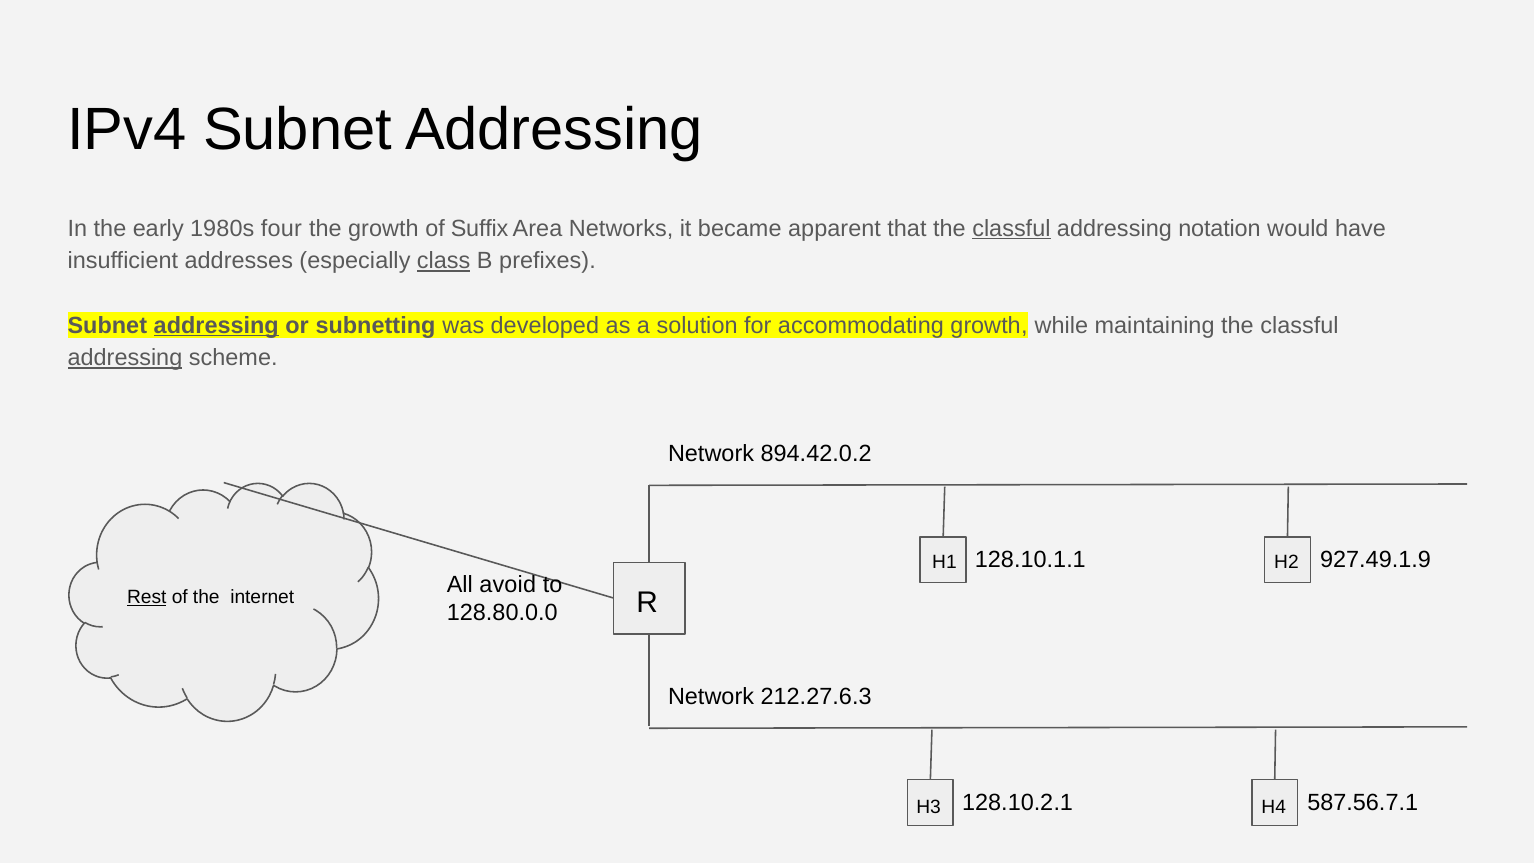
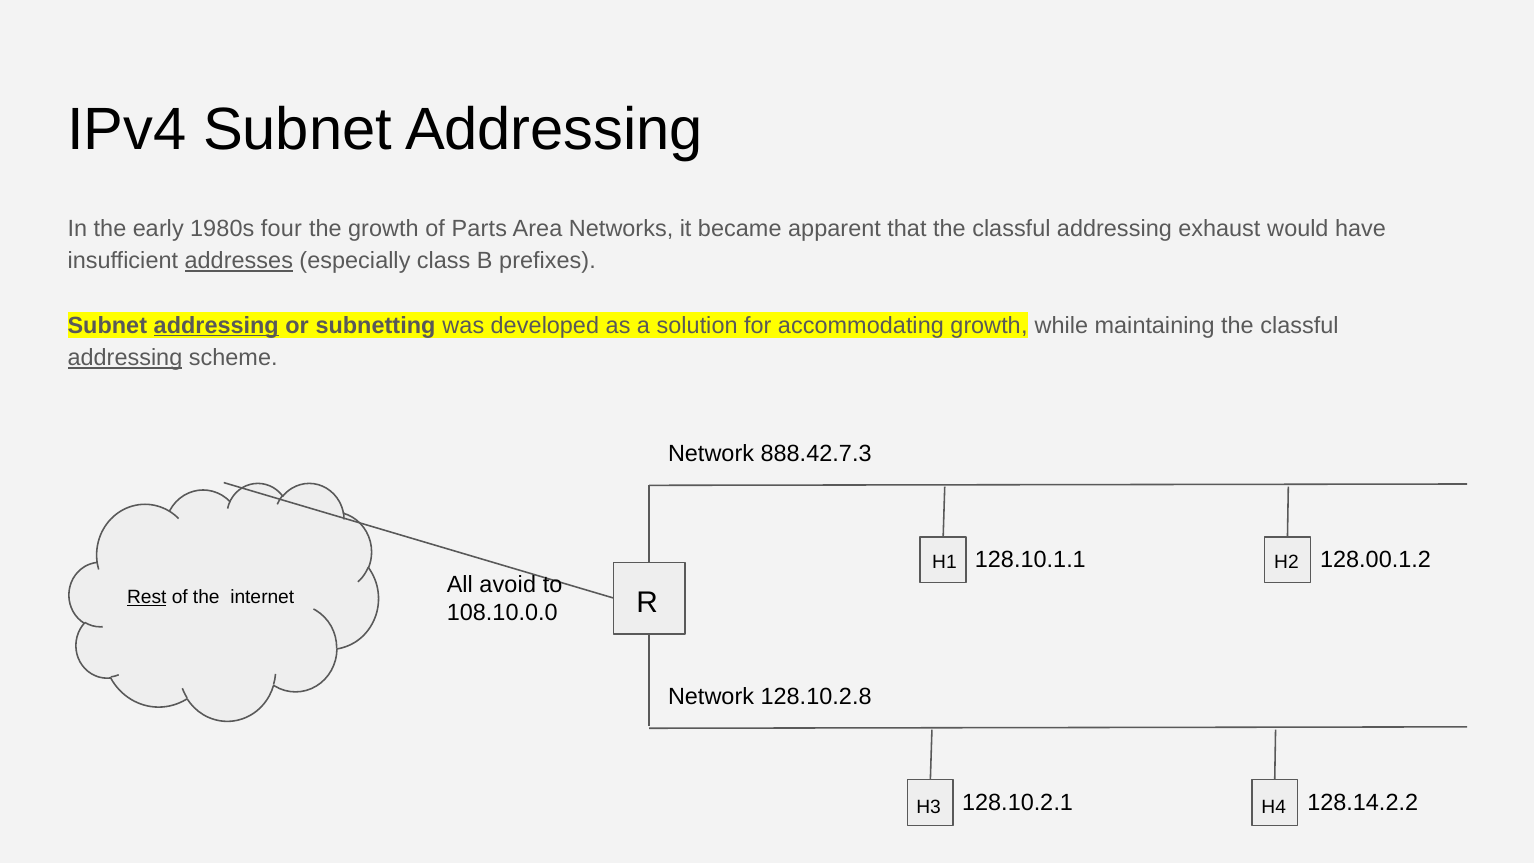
Suffix: Suffix -> Parts
classful at (1011, 229) underline: present -> none
notation: notation -> exhaust
addresses underline: none -> present
class underline: present -> none
894.42.0.2: 894.42.0.2 -> 888.42.7.3
927.49.1.9: 927.49.1.9 -> 128.00.1.2
128.80.0.0: 128.80.0.0 -> 108.10.0.0
212.27.6.3: 212.27.6.3 -> 128.10.2.8
587.56.7.1: 587.56.7.1 -> 128.14.2.2
